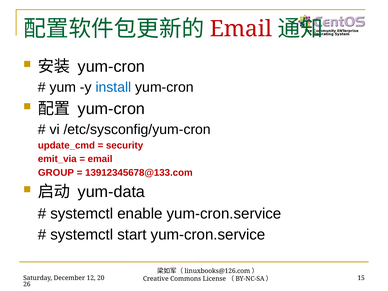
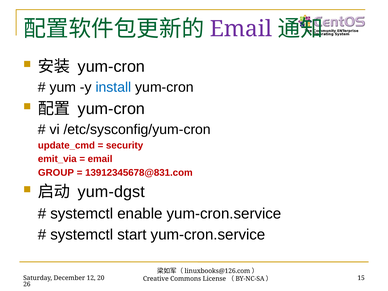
Email at (241, 29) colour: red -> purple
13912345678@133.com: 13912345678@133.com -> 13912345678@831.com
yum-data: yum-data -> yum-dgst
